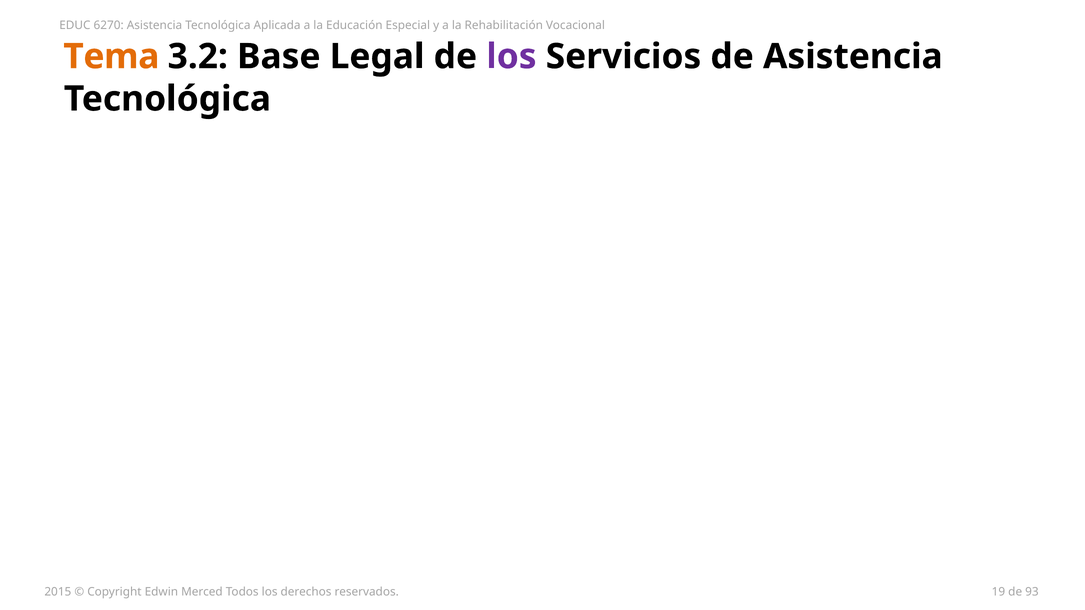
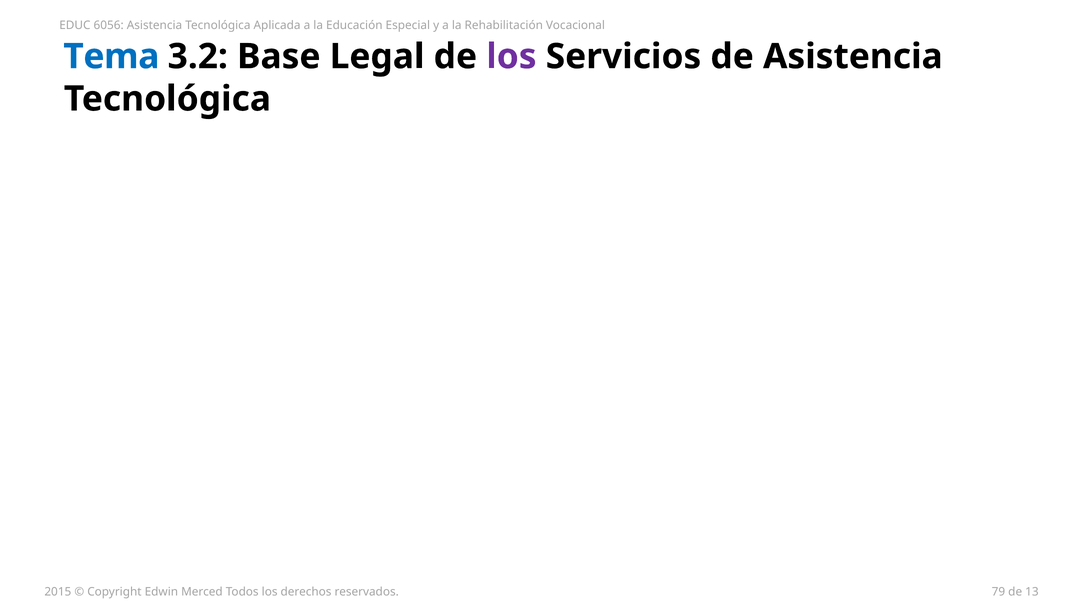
6270: 6270 -> 6056
Tema colour: orange -> blue
19: 19 -> 79
93: 93 -> 13
